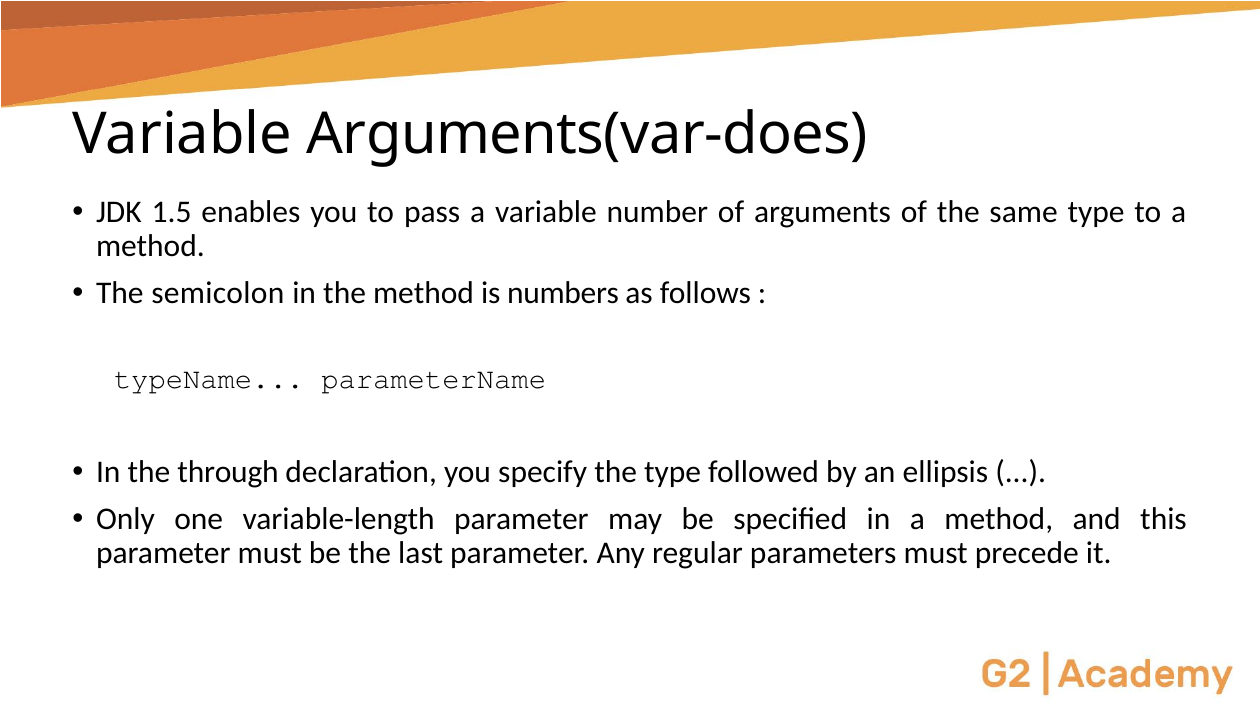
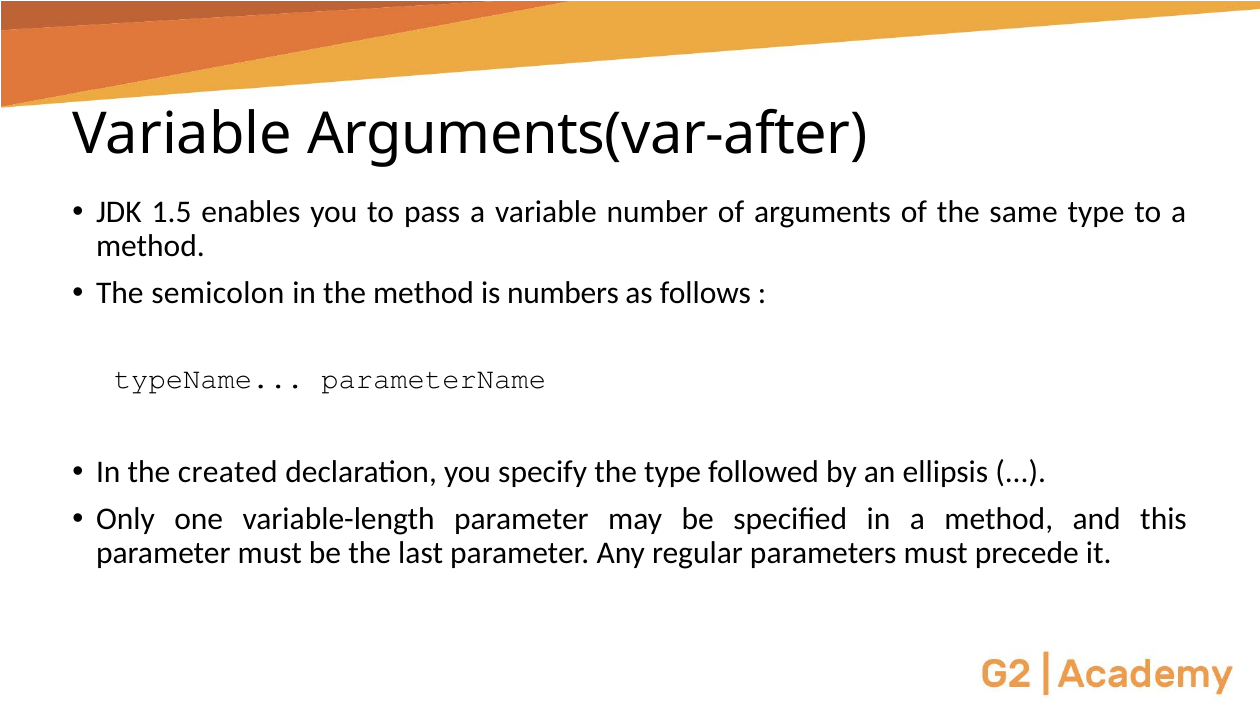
Arguments(var-does: Arguments(var-does -> Arguments(var-after
through: through -> created
